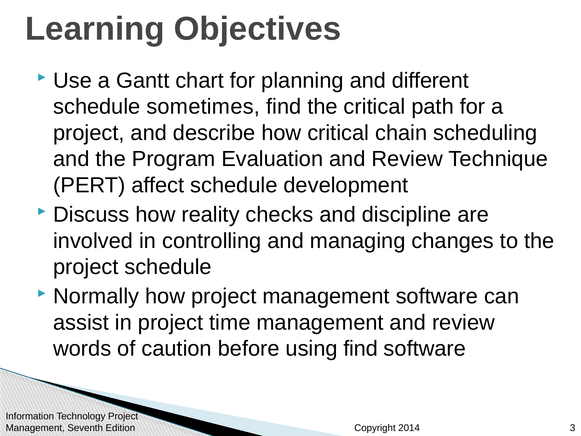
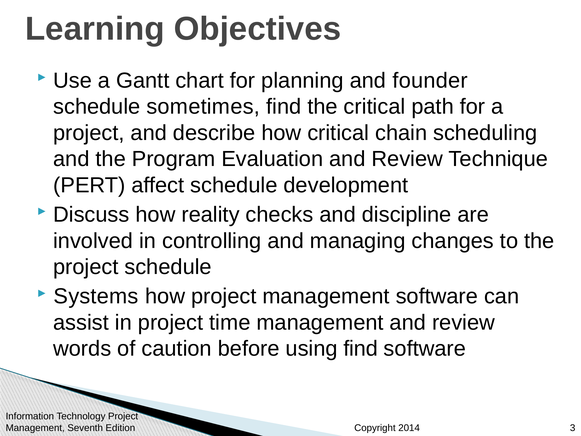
different: different -> founder
Normally: Normally -> Systems
